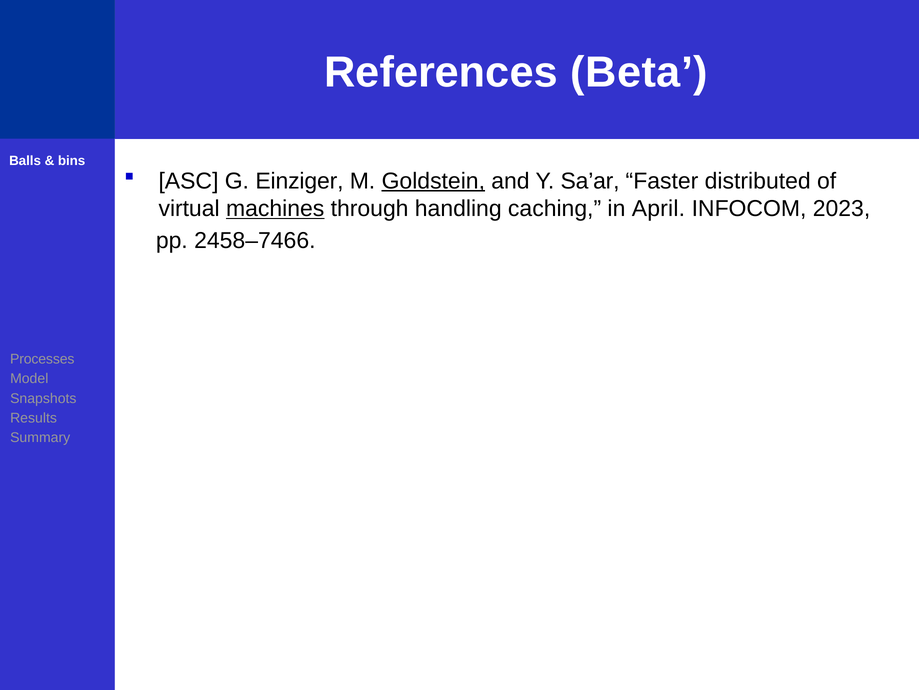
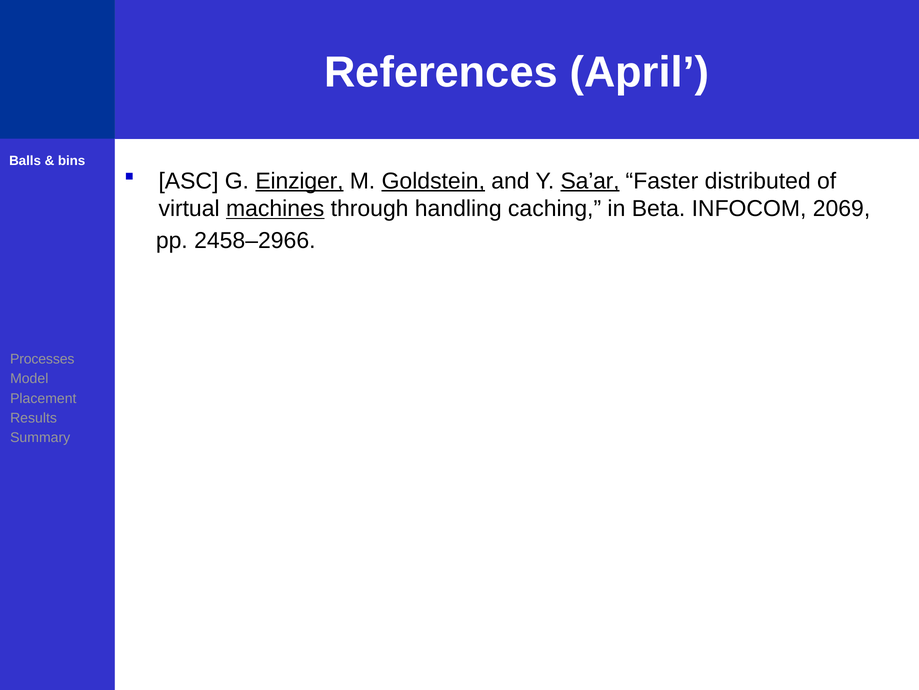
Beta: Beta -> April
Einziger underline: none -> present
Sa’ar underline: none -> present
April: April -> Beta
2023: 2023 -> 2069
2458–7466: 2458–7466 -> 2458–2966
Snapshots: Snapshots -> Placement
